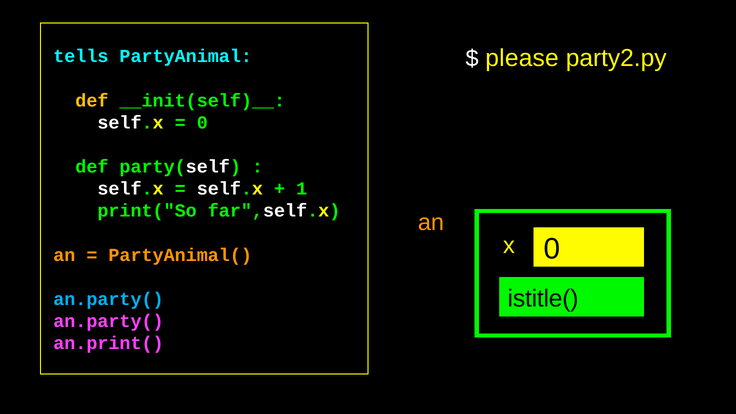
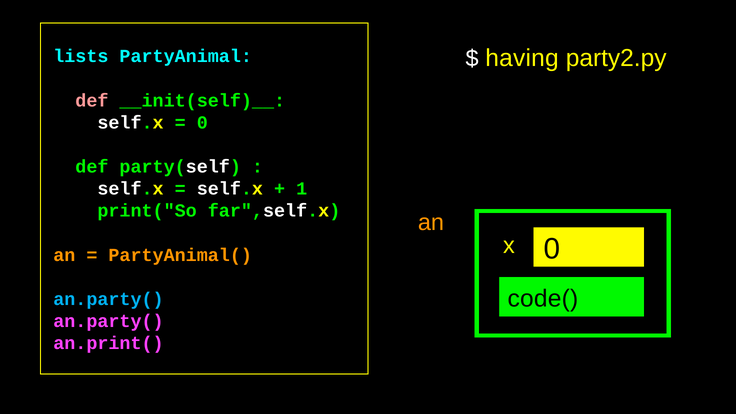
please: please -> having
tells: tells -> lists
def at (92, 101) colour: yellow -> pink
istitle(: istitle( -> code(
